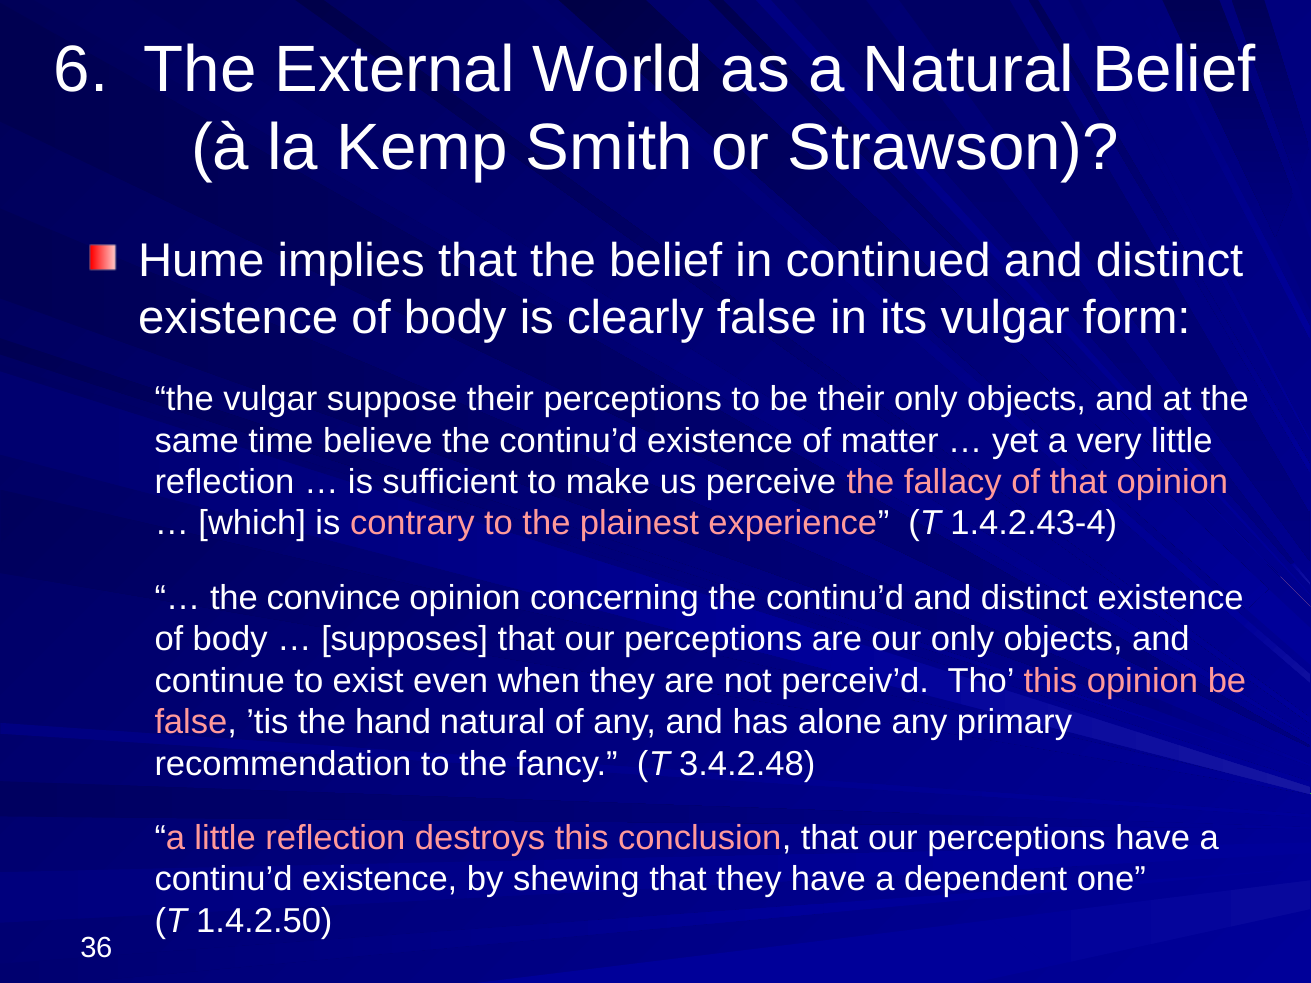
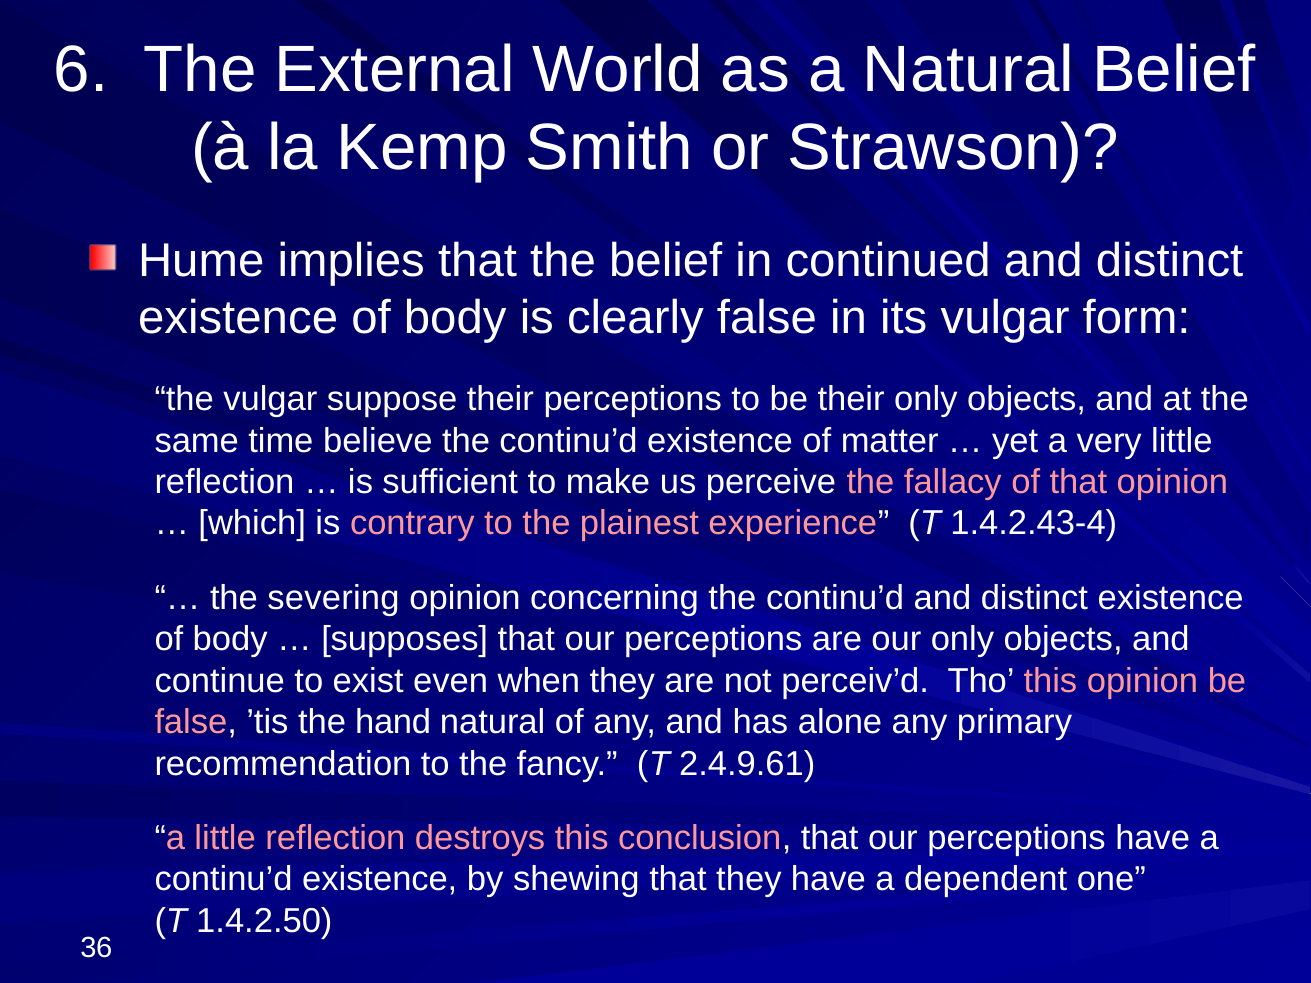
convince: convince -> severing
3.4.2.48: 3.4.2.48 -> 2.4.9.61
